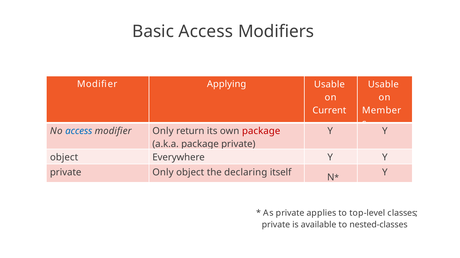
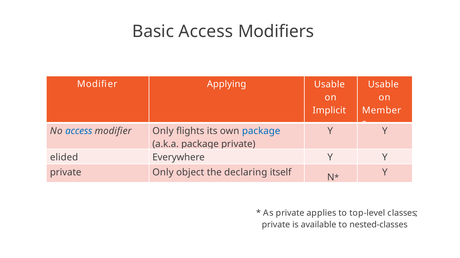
Current: Current -> Implicit
return: return -> flights
package at (261, 131) colour: red -> blue
object at (64, 158): object -> elided
